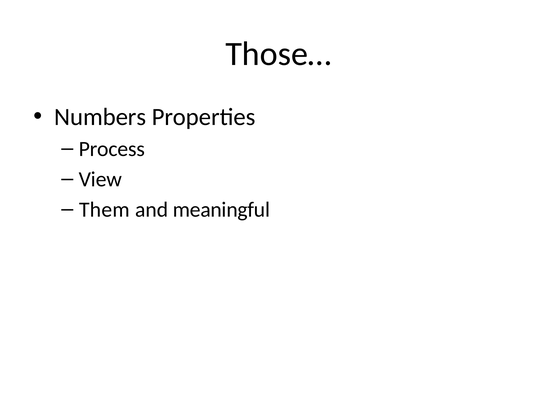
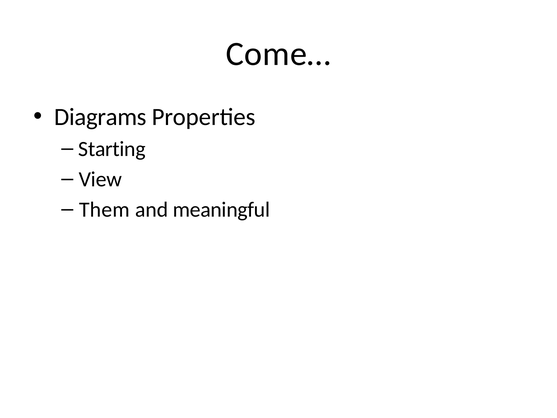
Those…: Those… -> Come…
Numbers: Numbers -> Diagrams
Process: Process -> Starting
